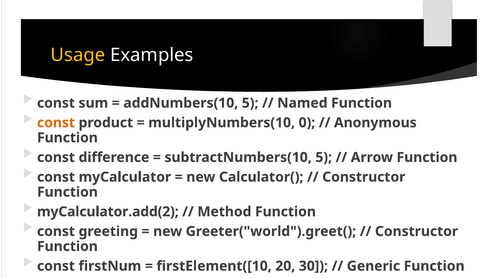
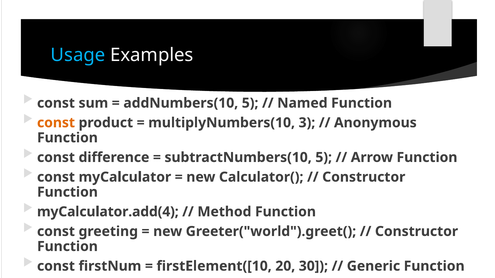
Usage colour: yellow -> light blue
0: 0 -> 3
myCalculator.add(2: myCalculator.add(2 -> myCalculator.add(4
